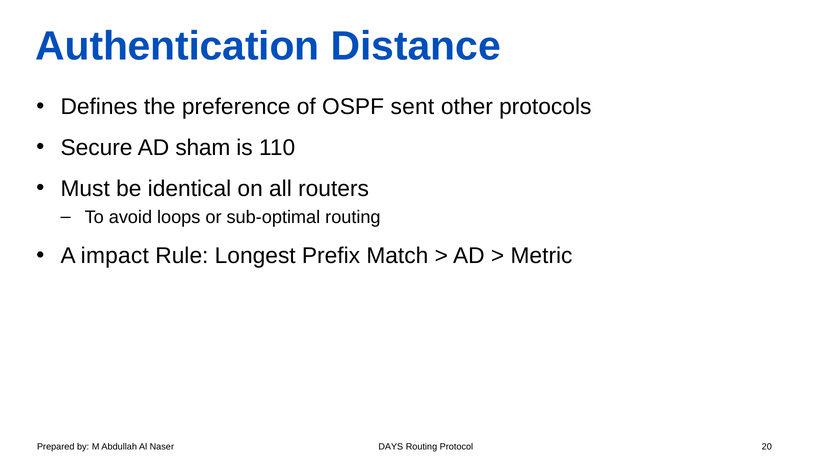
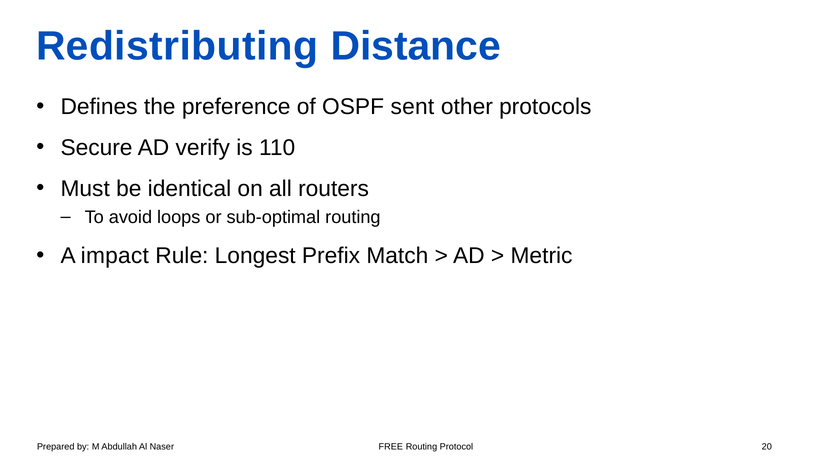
Authentication: Authentication -> Redistributing
sham: sham -> verify
DAYS: DAYS -> FREE
